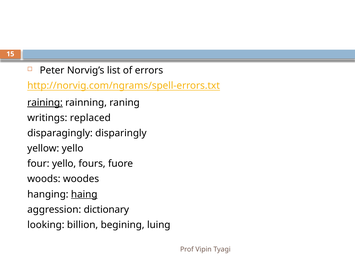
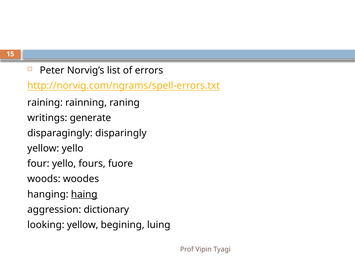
raining underline: present -> none
replaced: replaced -> generate
looking billion: billion -> yellow
